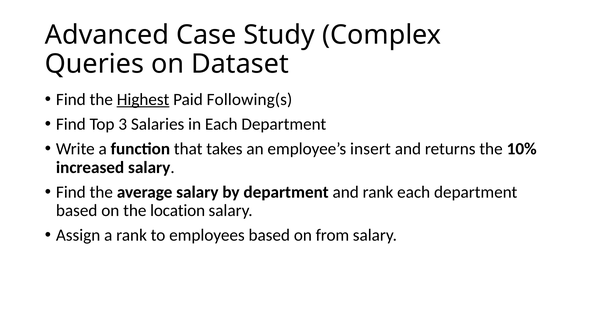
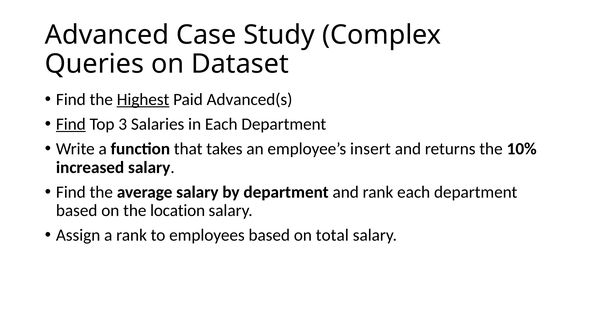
Following(s: Following(s -> Advanced(s
Find at (71, 124) underline: none -> present
from: from -> total
